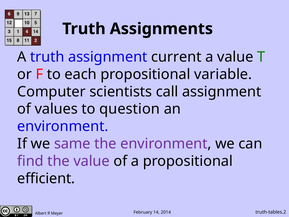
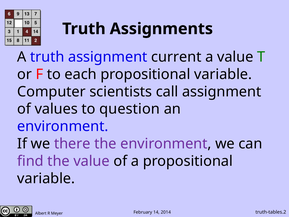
same: same -> there
efficient at (46, 178): efficient -> variable
